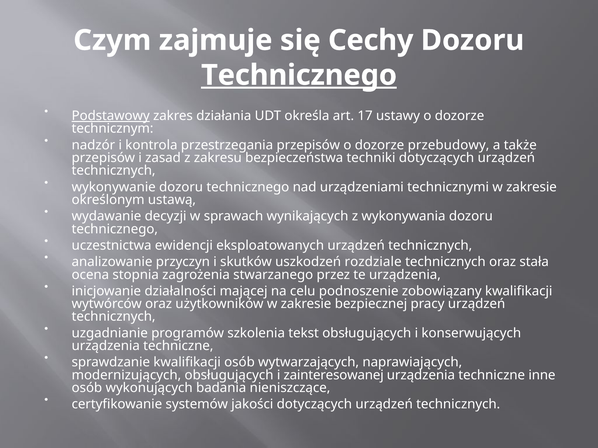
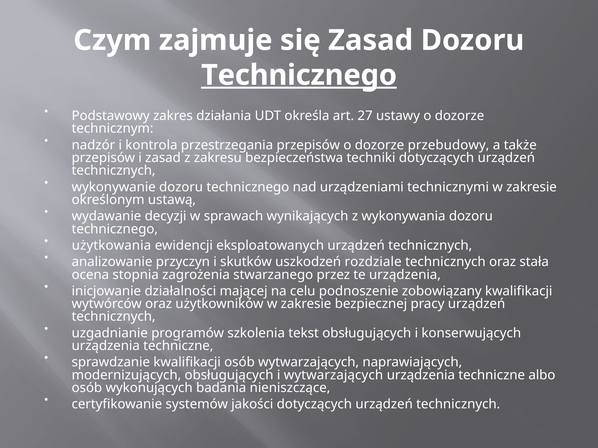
się Cechy: Cechy -> Zasad
Podstawowy underline: present -> none
17: 17 -> 27
uczestnictwa: uczestnictwa -> użytkowania
i zainteresowanej: zainteresowanej -> wytwarzających
inne: inne -> albo
